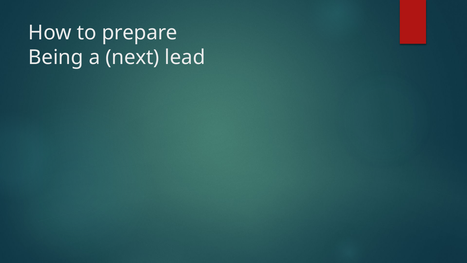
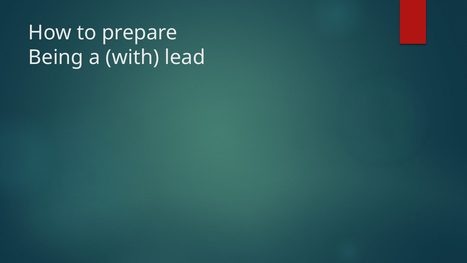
next: next -> with
